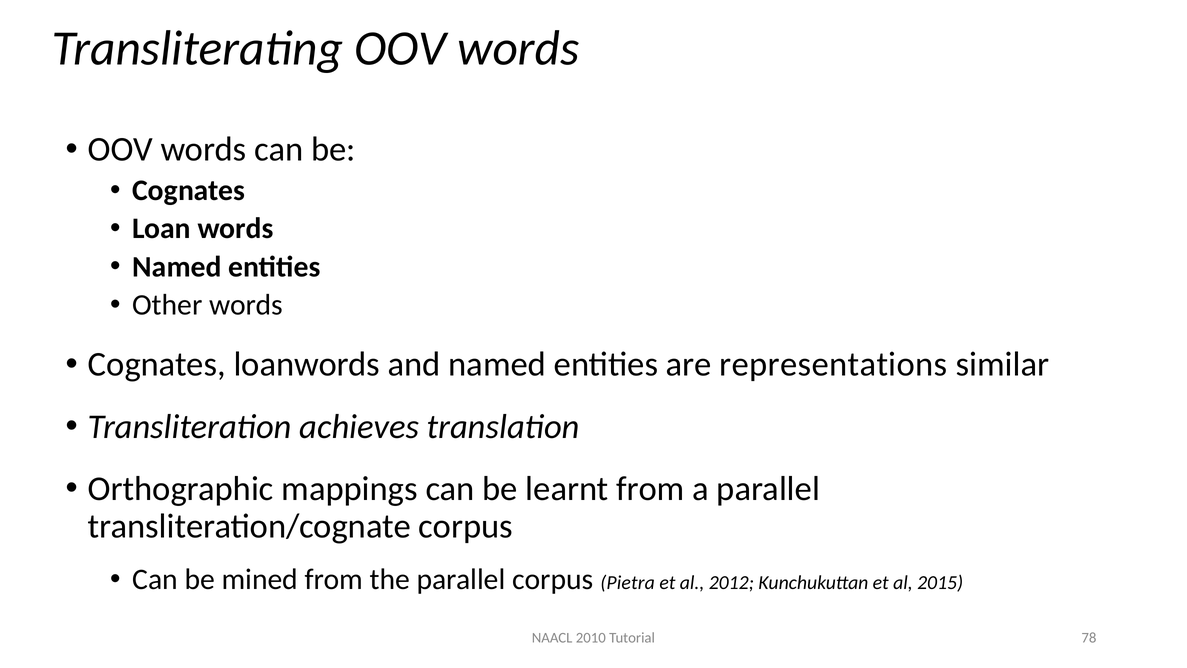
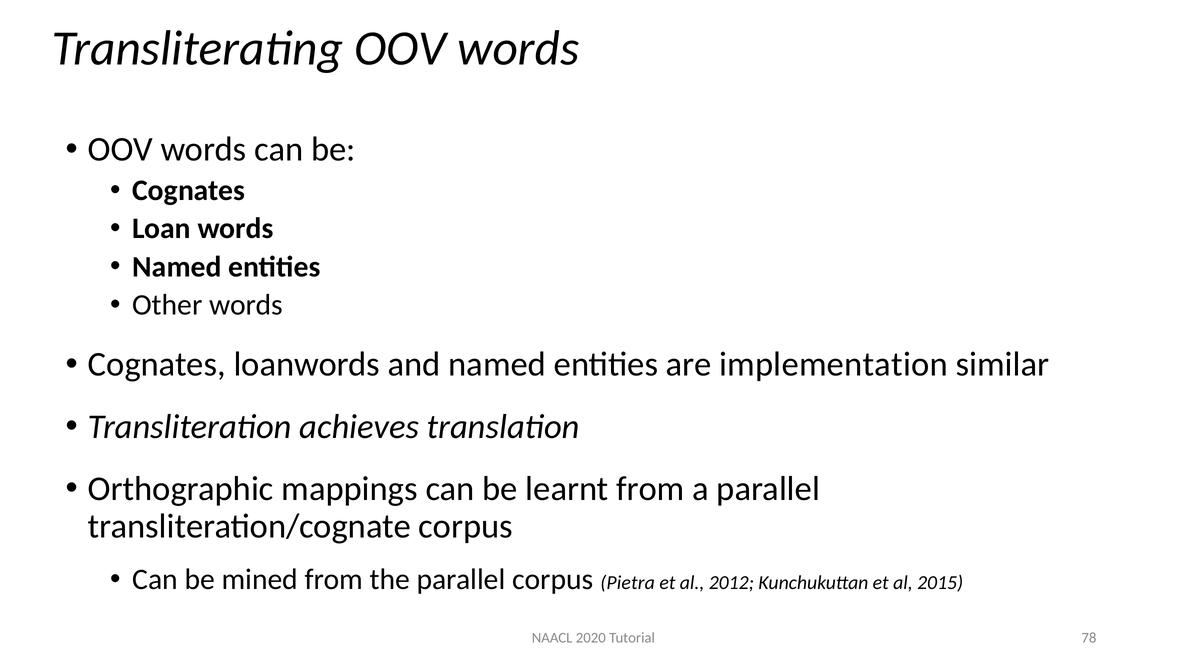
representations: representations -> implementation
2010: 2010 -> 2020
